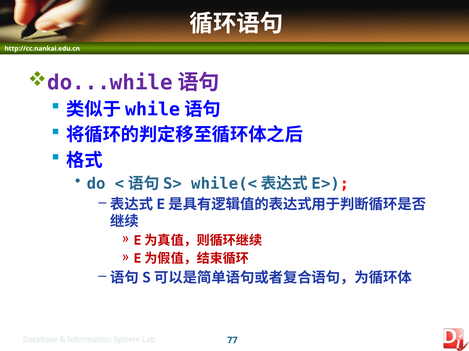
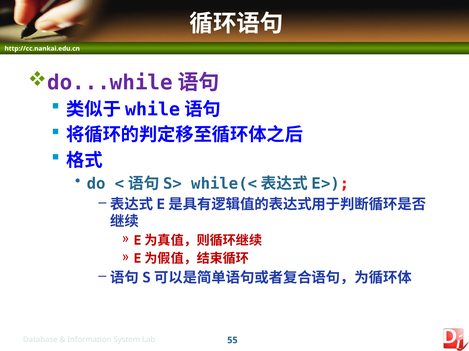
77: 77 -> 55
